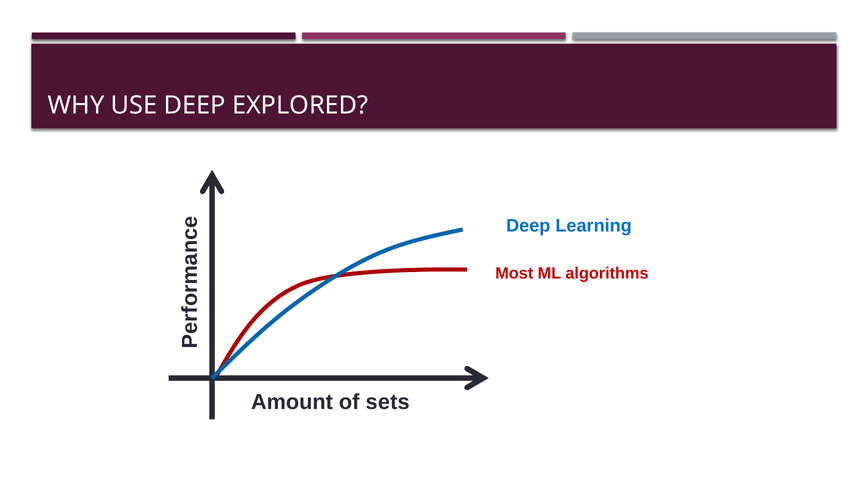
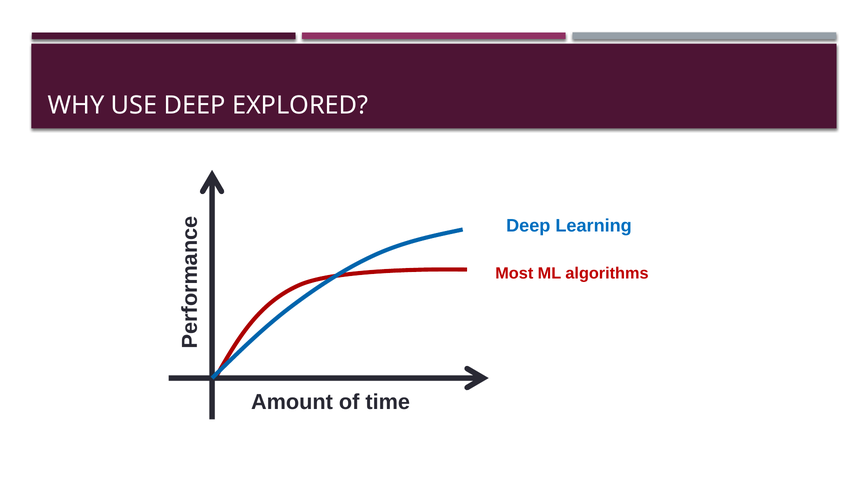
sets: sets -> time
